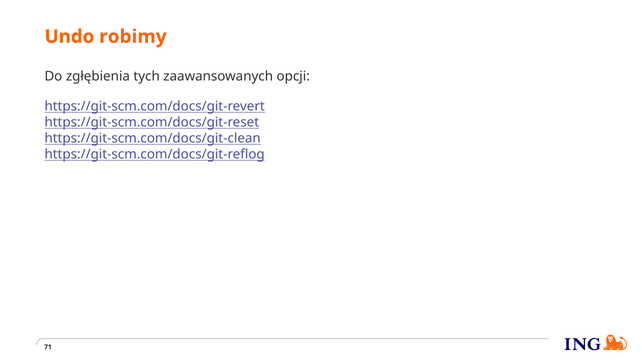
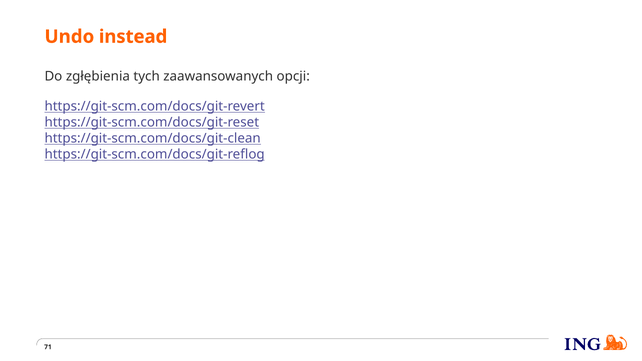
robimy: robimy -> instead
